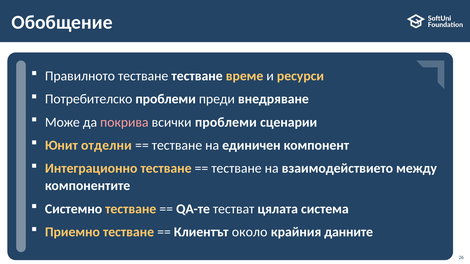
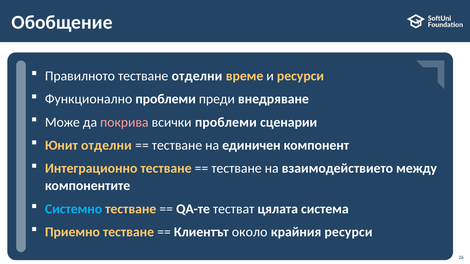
тестване тестване: тестване -> отделни
Потребителско: Потребителско -> Функционално
Системно colour: white -> light blue
крайния данните: данните -> ресурси
